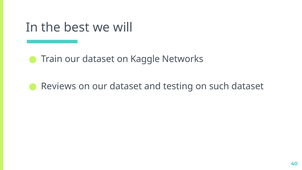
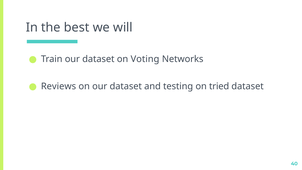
Kaggle: Kaggle -> Voting
such: such -> tried
